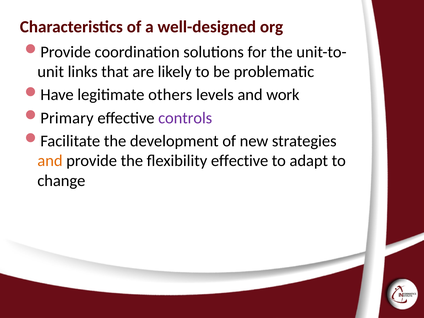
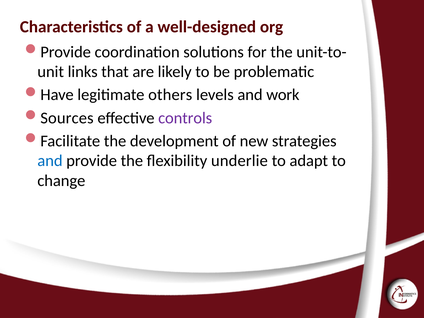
Primary: Primary -> Sources
and at (50, 161) colour: orange -> blue
flexibility effective: effective -> underlie
